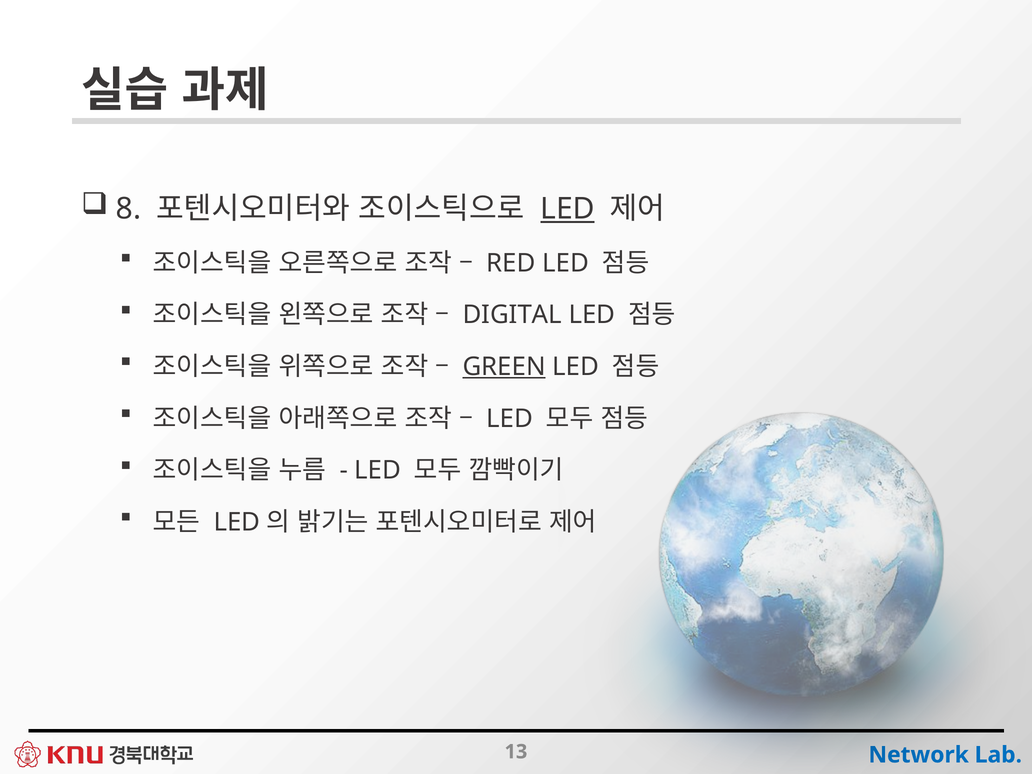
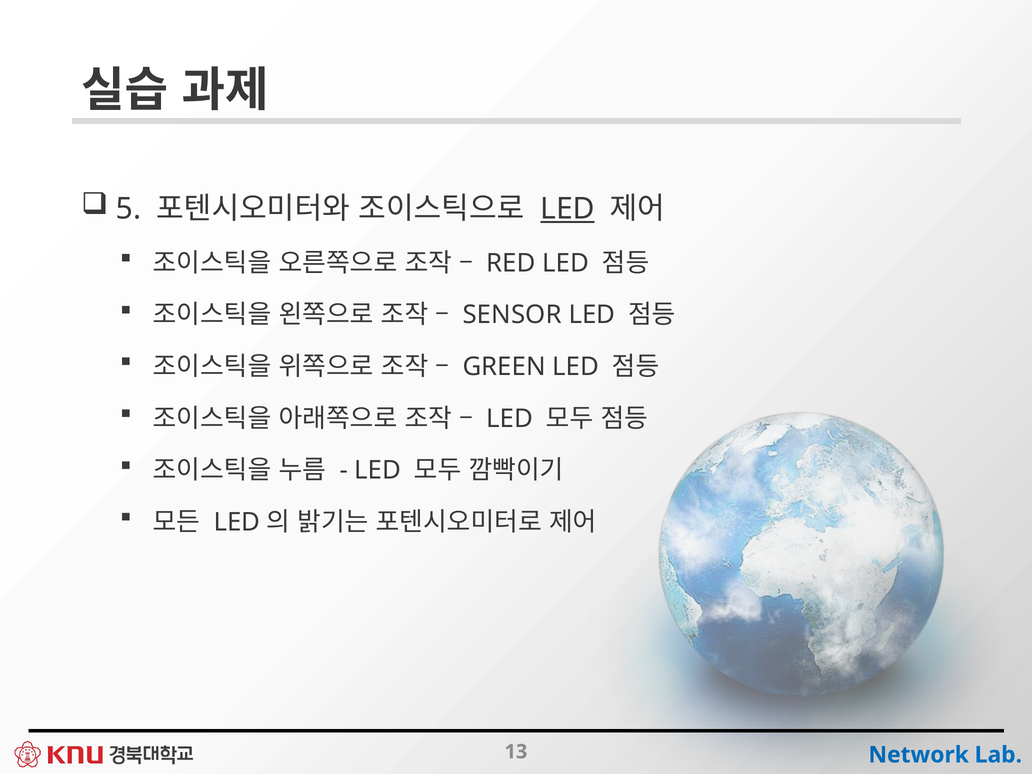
8: 8 -> 5
DIGITAL: DIGITAL -> SENSOR
GREEN underline: present -> none
